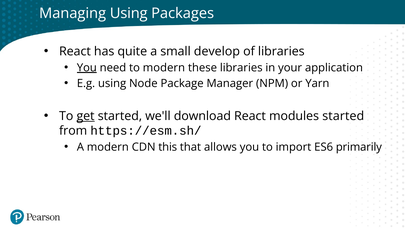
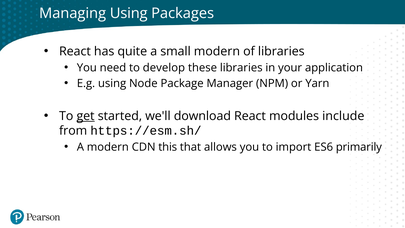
small develop: develop -> modern
You at (87, 68) underline: present -> none
to modern: modern -> develop
modules started: started -> include
